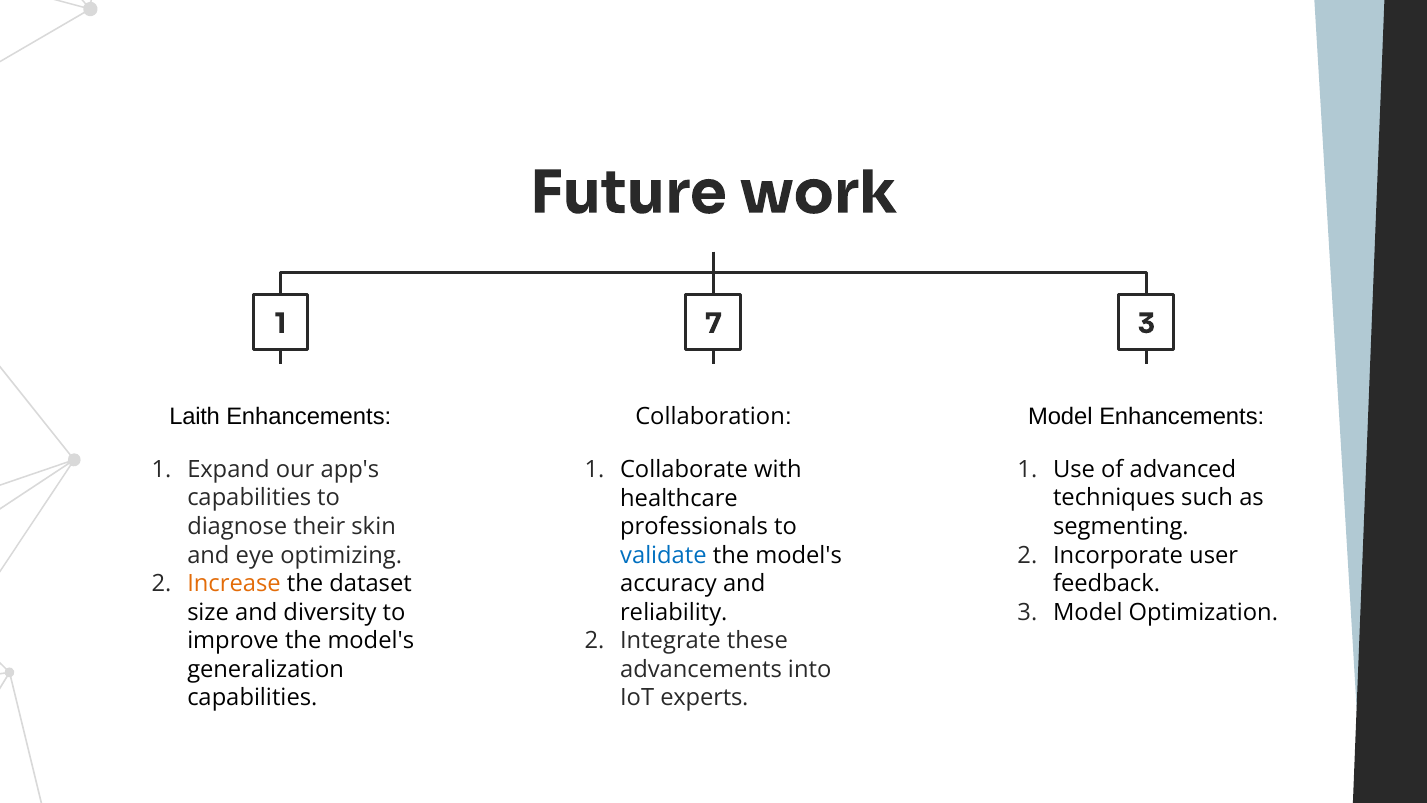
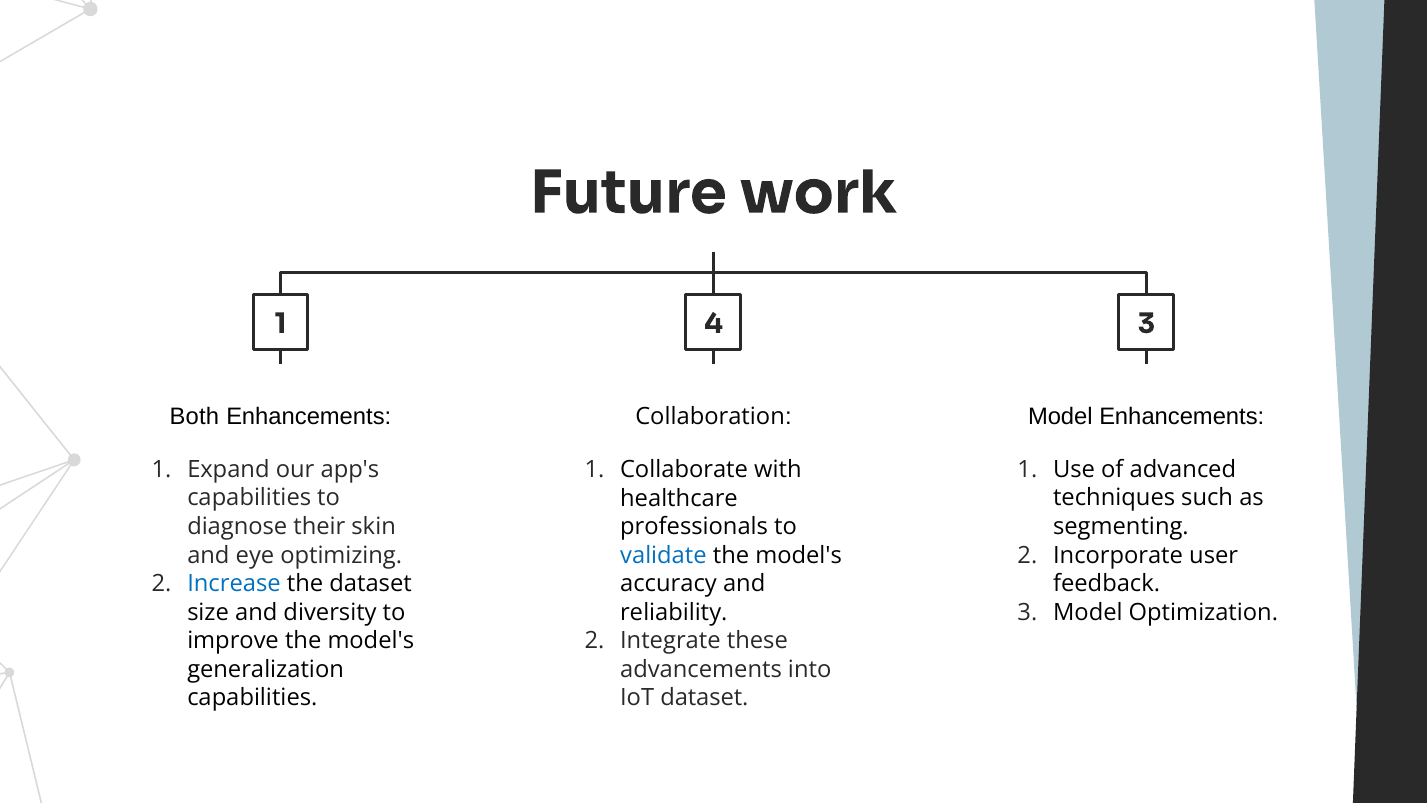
7: 7 -> 4
Laith: Laith -> Both
Increase colour: orange -> blue
IoT experts: experts -> dataset
